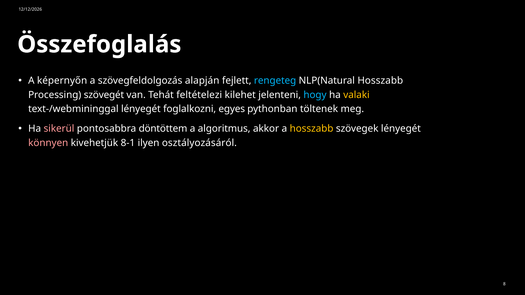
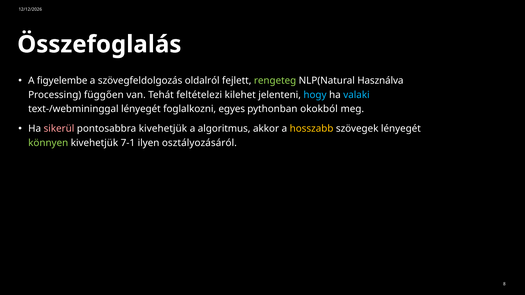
képernyőn: képernyőn -> figyelembe
alapján: alapján -> oldalról
rengeteg colour: light blue -> light green
NLP(Natural Hosszabb: Hosszabb -> Használva
szövegét: szövegét -> függően
valaki colour: yellow -> light blue
töltenek: töltenek -> okokból
pontosabbra döntöttem: döntöttem -> kivehetjük
könnyen colour: pink -> light green
8-1: 8-1 -> 7-1
